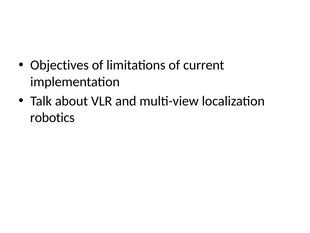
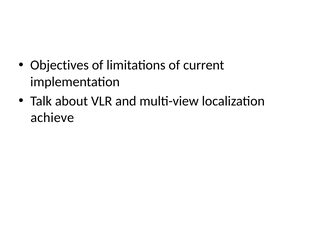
robotics: robotics -> achieve
